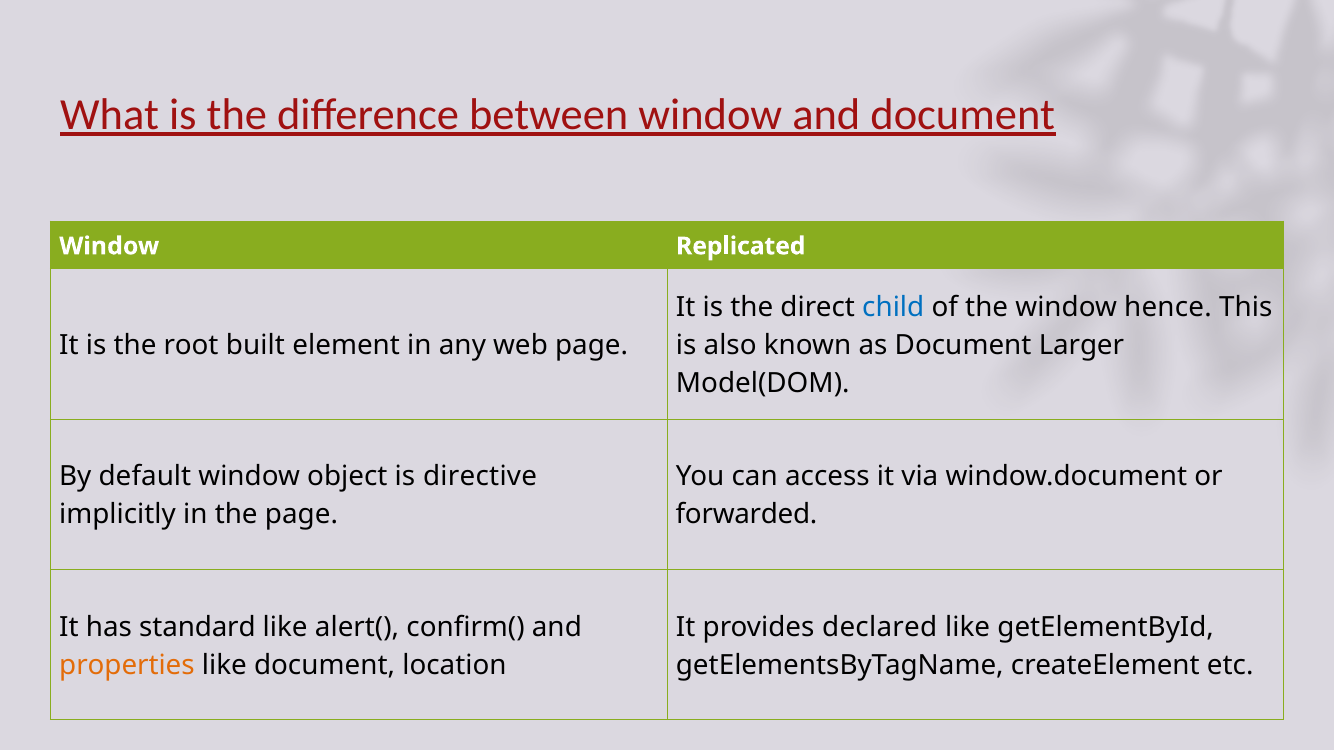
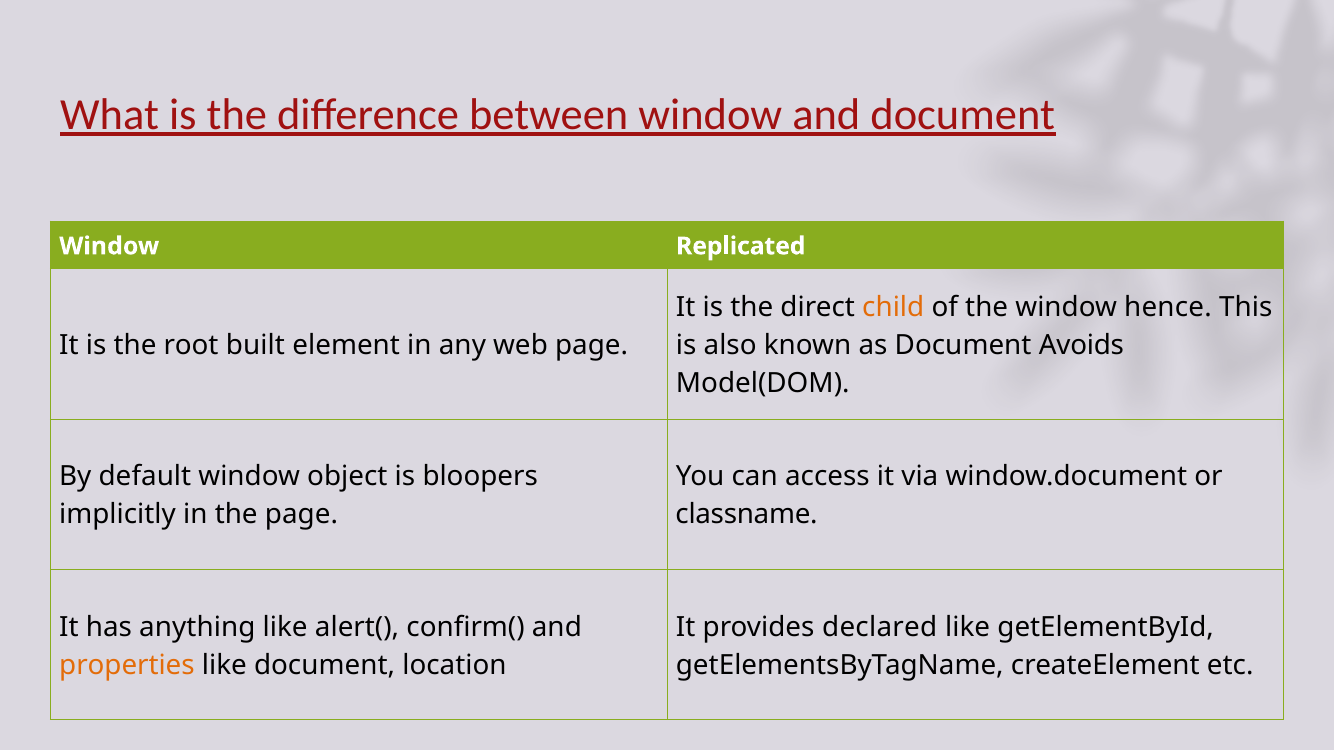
child colour: blue -> orange
Larger: Larger -> Avoids
directive: directive -> bloopers
forwarded: forwarded -> classname
standard: standard -> anything
